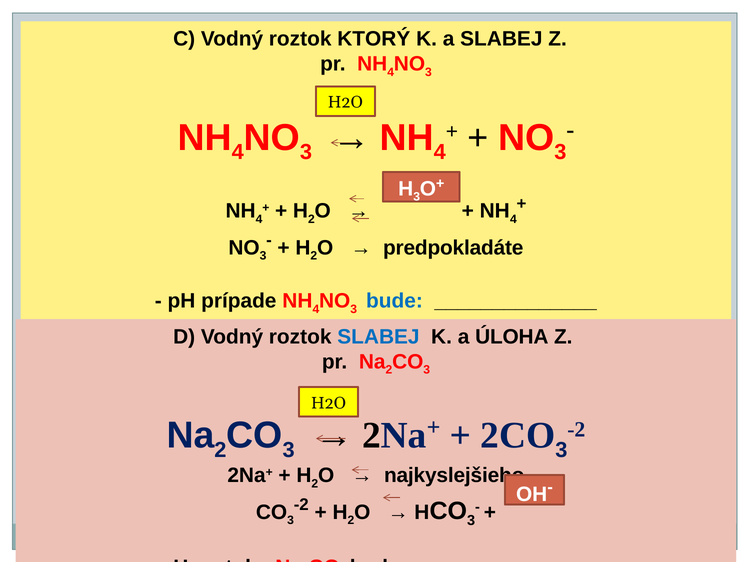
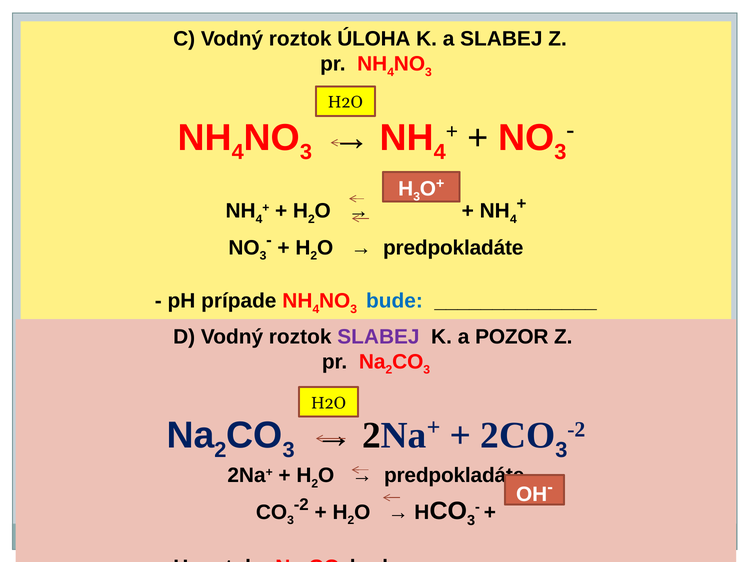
KTORÝ: KTORÝ -> ÚLOHA
SLABEJ at (378, 337) colour: blue -> purple
ÚLOHA: ÚLOHA -> POZOR
najkyslejšieho at (454, 476): najkyslejšieho -> predpokladáte
